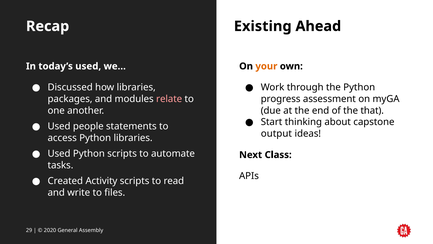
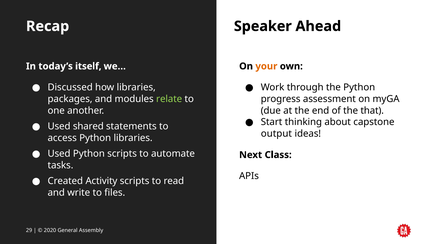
Existing: Existing -> Speaker
today’s used: used -> itself
relate colour: pink -> light green
people: people -> shared
